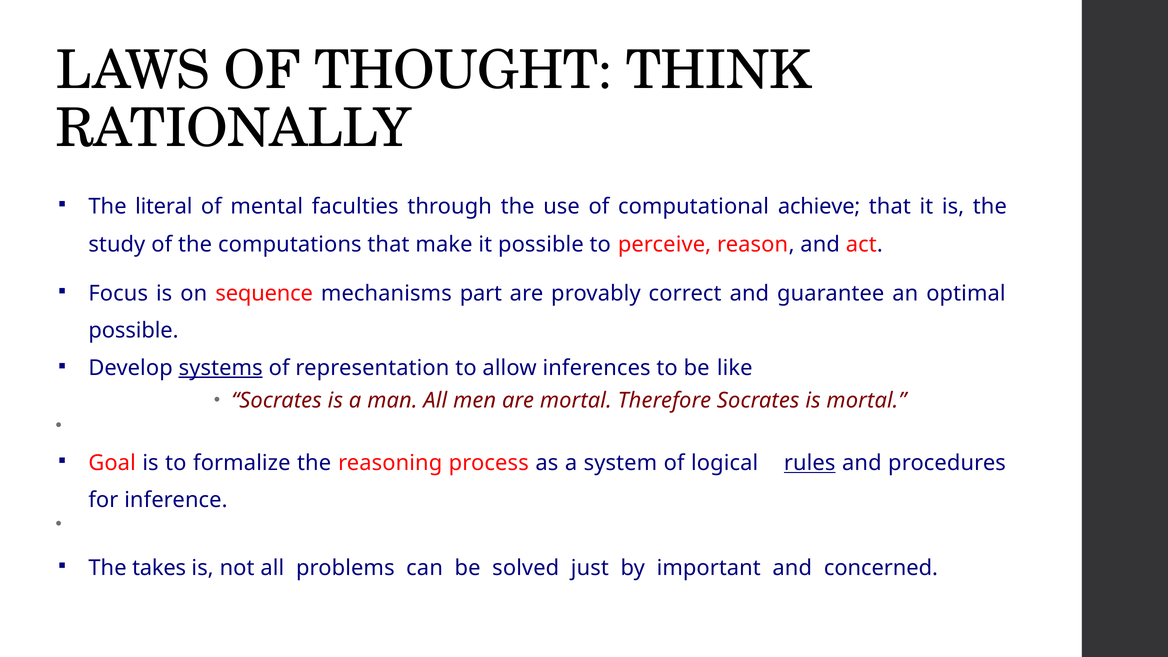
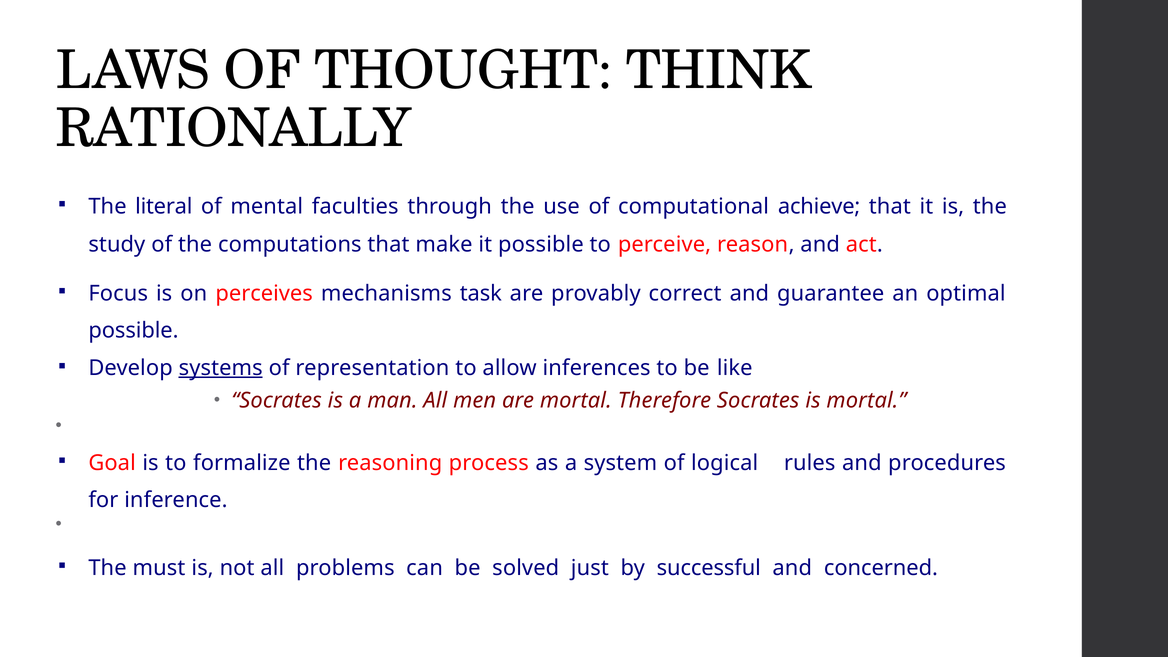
sequence: sequence -> perceives
part: part -> task
rules underline: present -> none
takes: takes -> must
important: important -> successful
